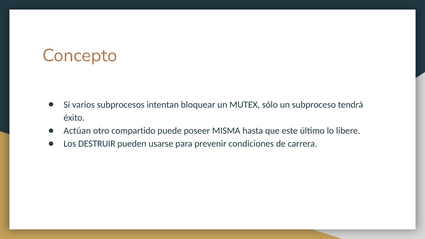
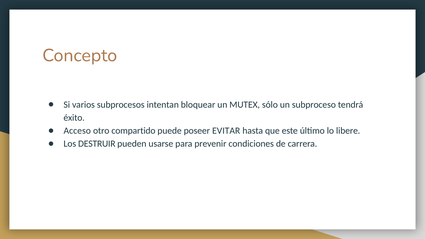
Actúan: Actúan -> Acceso
MISMA: MISMA -> EVITAR
